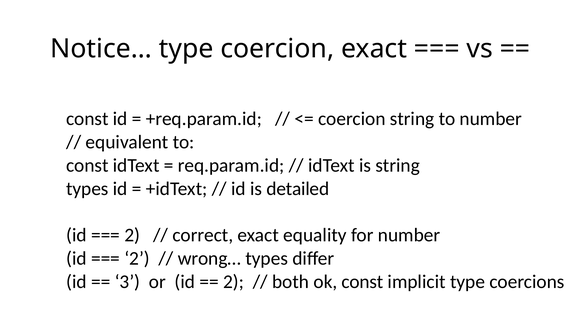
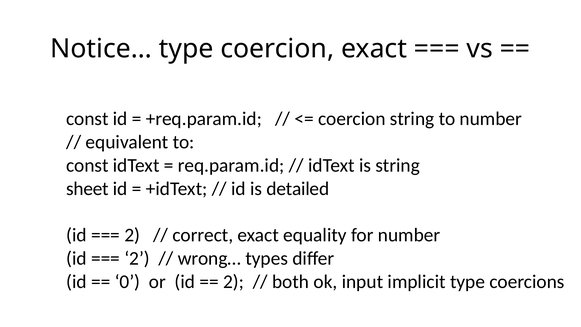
types at (87, 189): types -> sheet
3: 3 -> 0
ok const: const -> input
